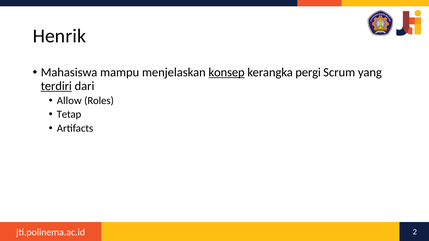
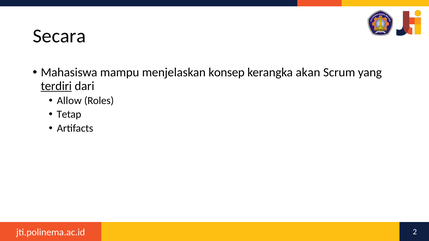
Henrik: Henrik -> Secara
konsep underline: present -> none
pergi: pergi -> akan
